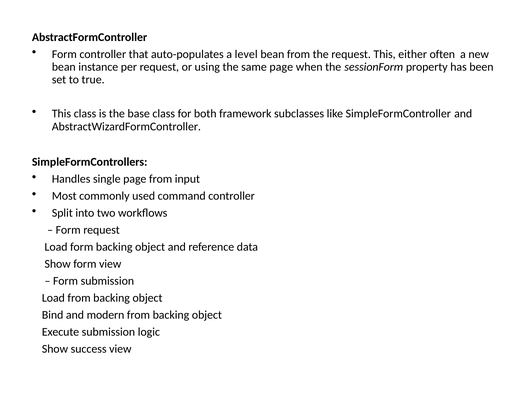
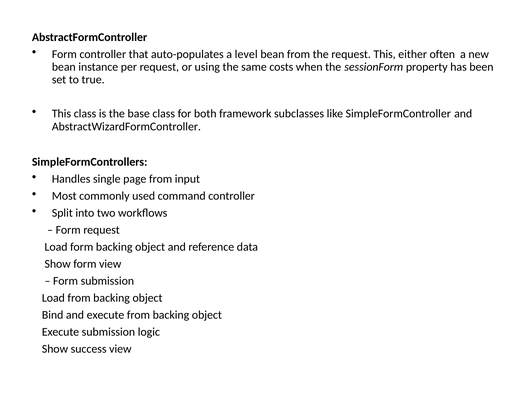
same page: page -> costs
and modern: modern -> execute
